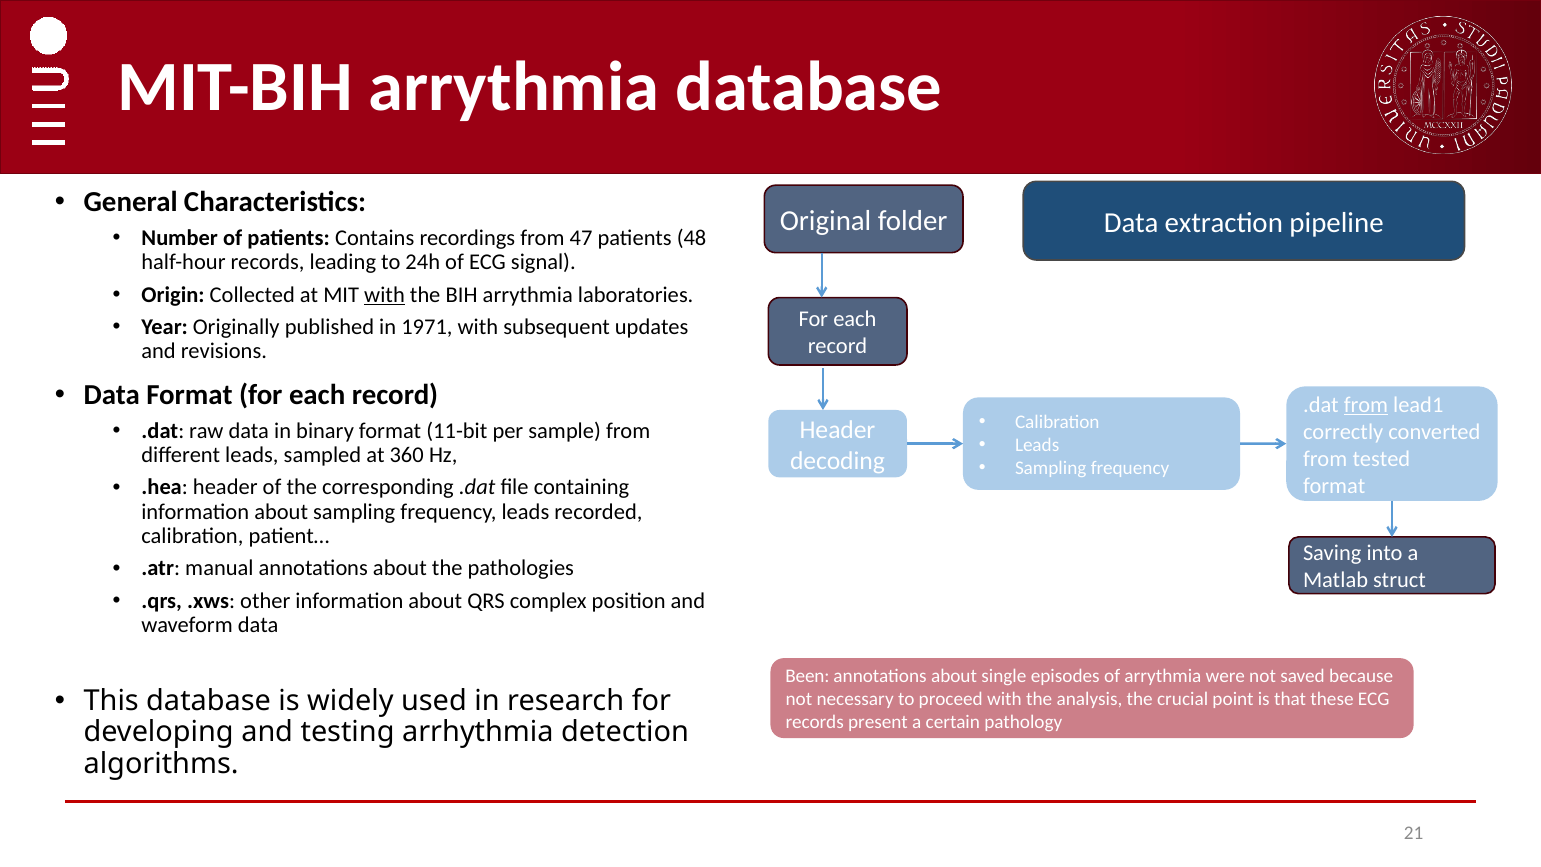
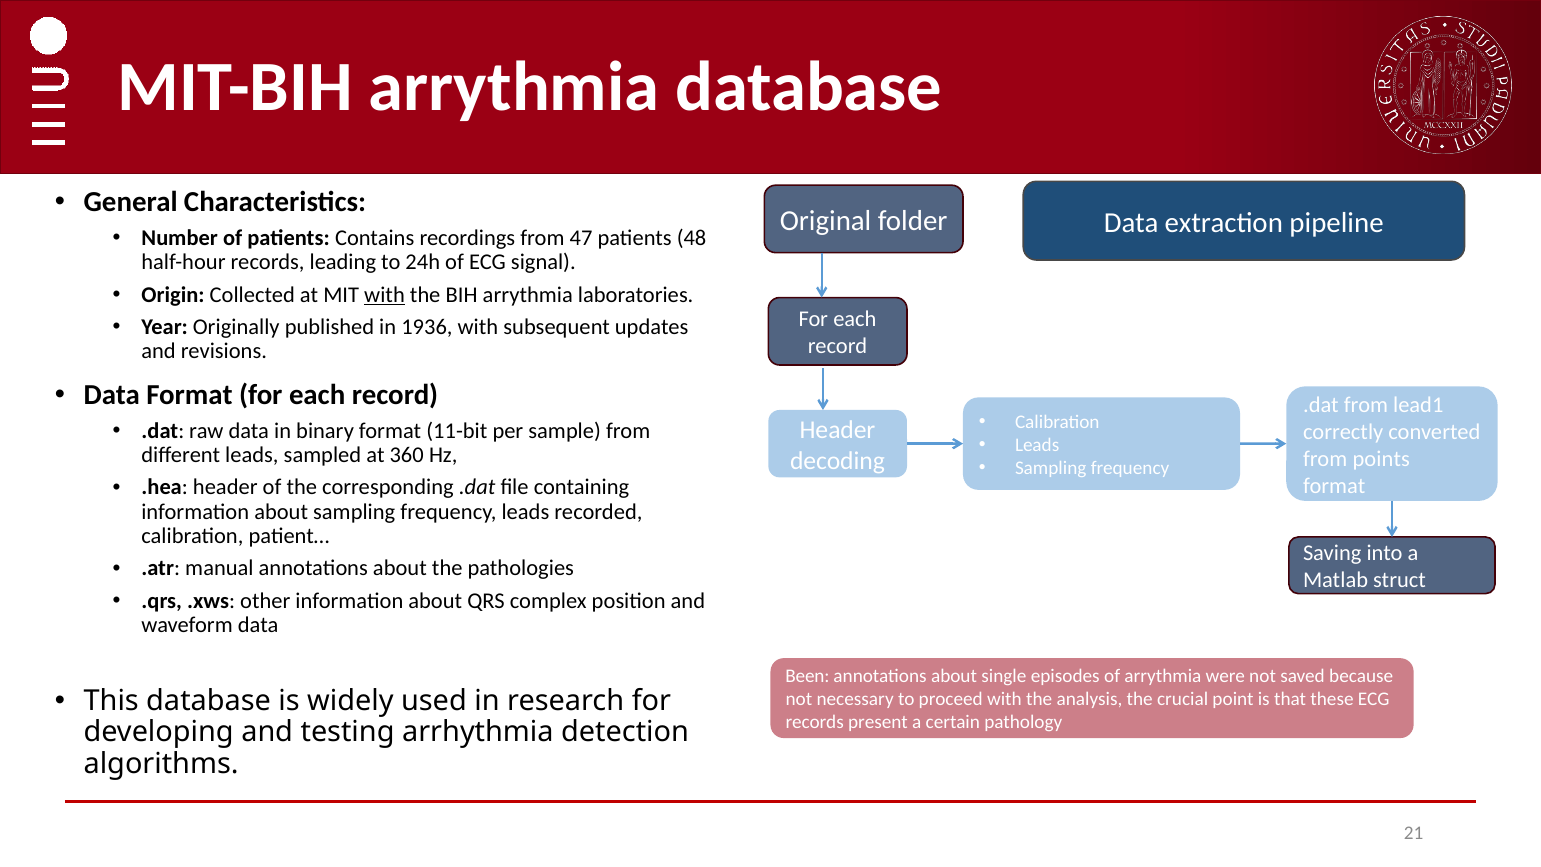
1971: 1971 -> 1936
from at (1366, 405) underline: present -> none
tested: tested -> points
